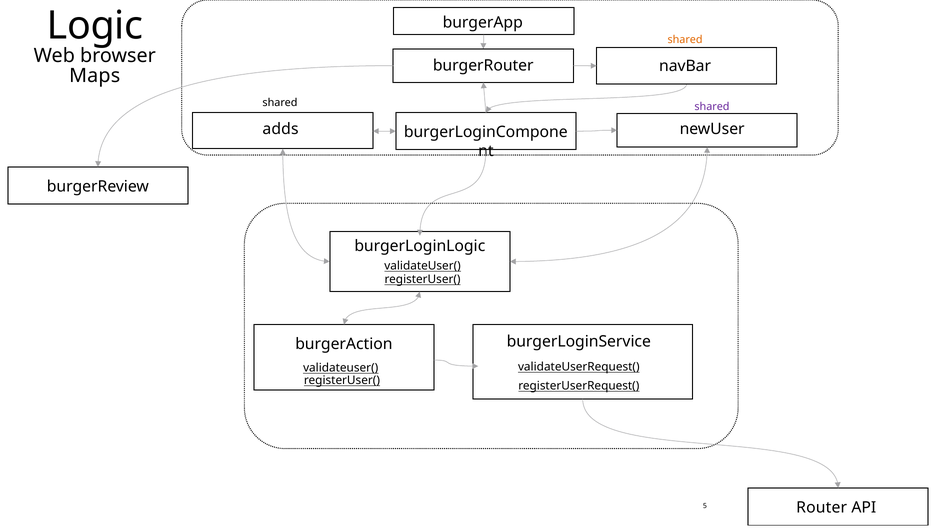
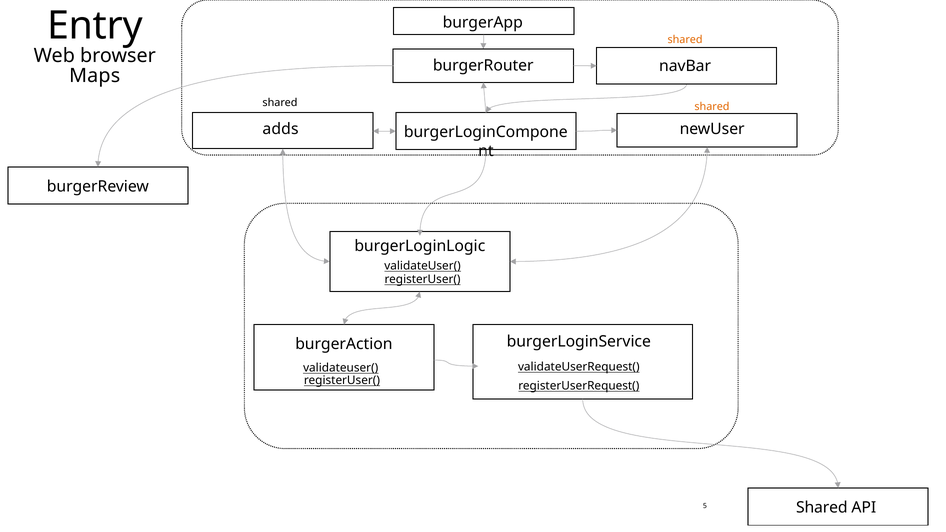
Logic: Logic -> Entry
shared at (712, 107) colour: purple -> orange
Router at (822, 508): Router -> Shared
